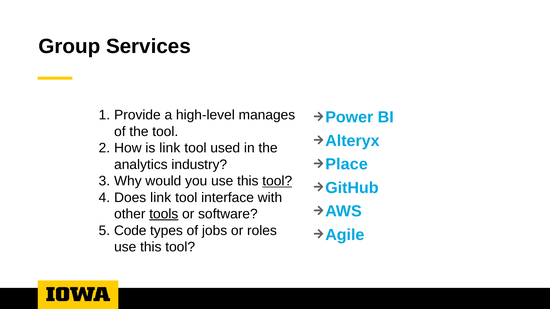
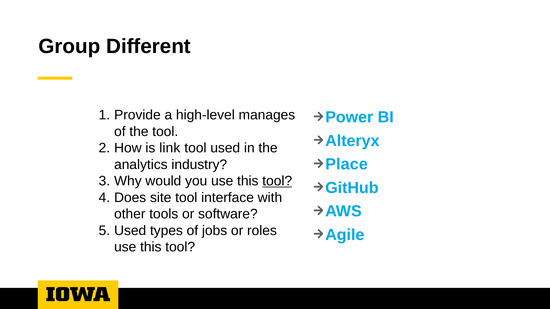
Services: Services -> Different
Does link: link -> site
tools underline: present -> none
Code at (130, 231): Code -> Used
